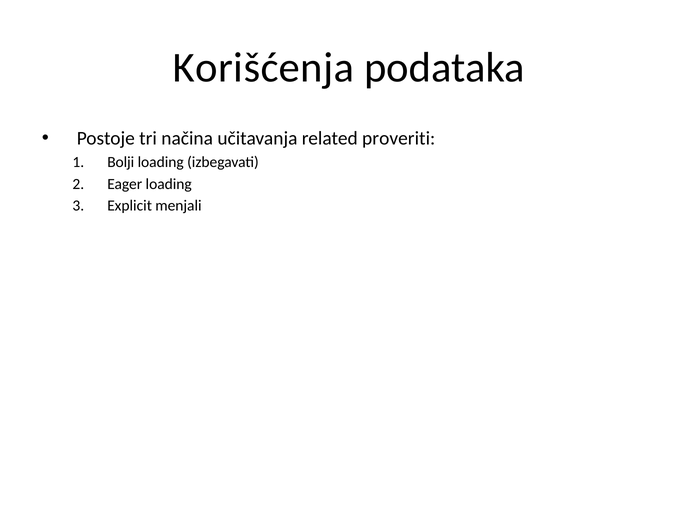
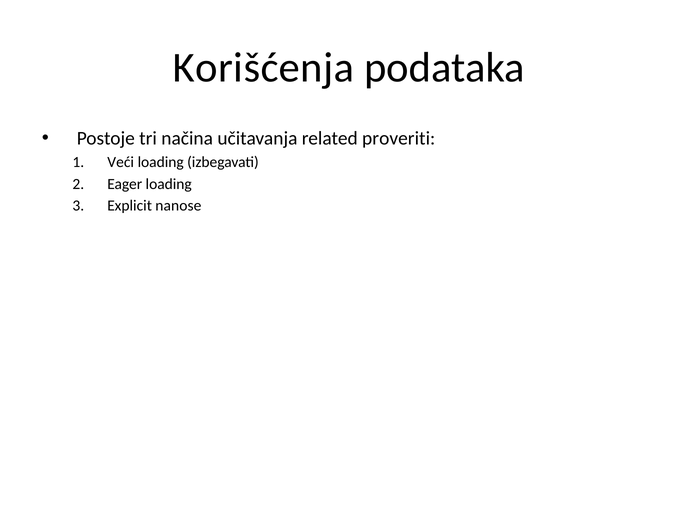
Bolji: Bolji -> Veći
menjali: menjali -> nanose
